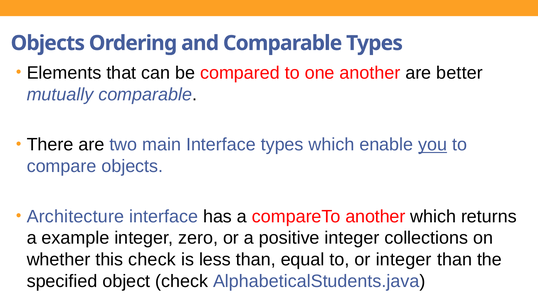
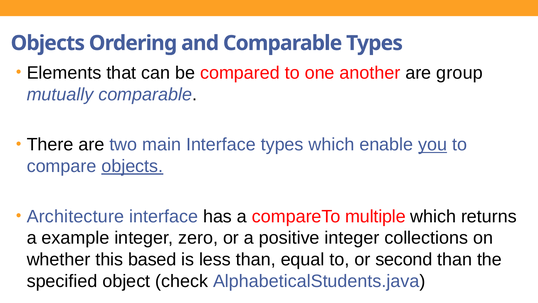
better: better -> group
objects at (132, 166) underline: none -> present
compareTo another: another -> multiple
this check: check -> based
or integer: integer -> second
